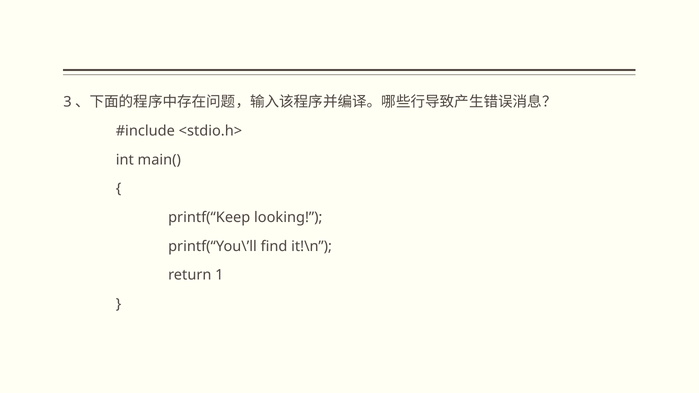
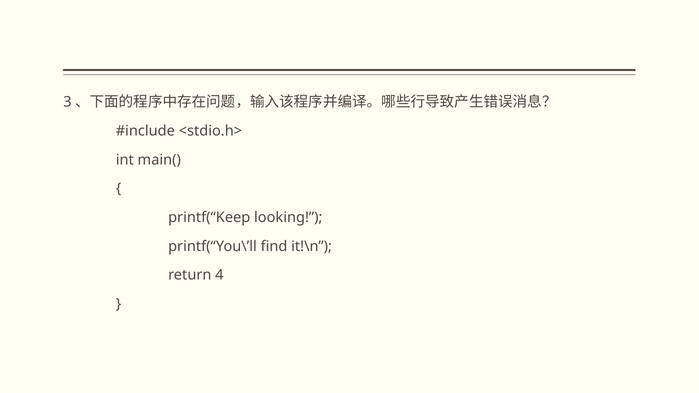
1: 1 -> 4
